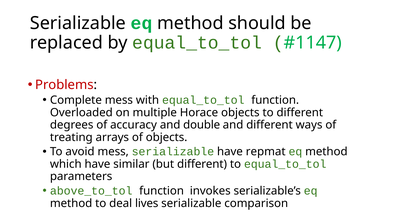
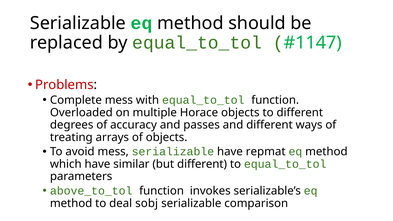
double: double -> passes
lives: lives -> sobj
